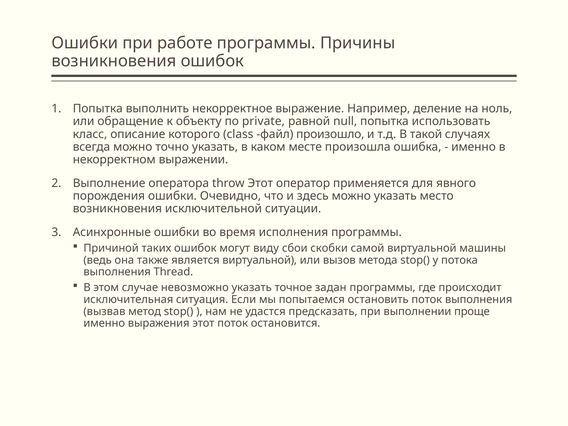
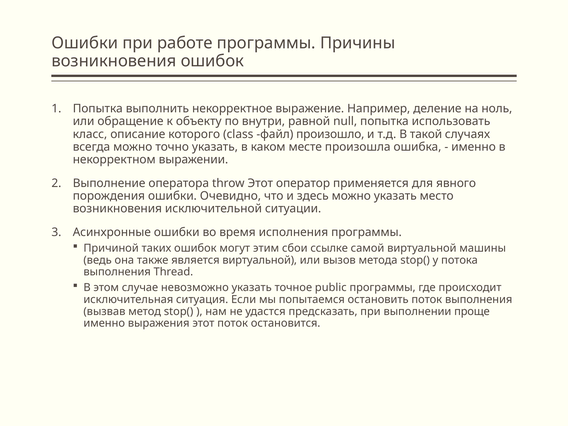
private: private -> внутри
виду: виду -> этим
скобки: скобки -> ссылке
задан: задан -> public
